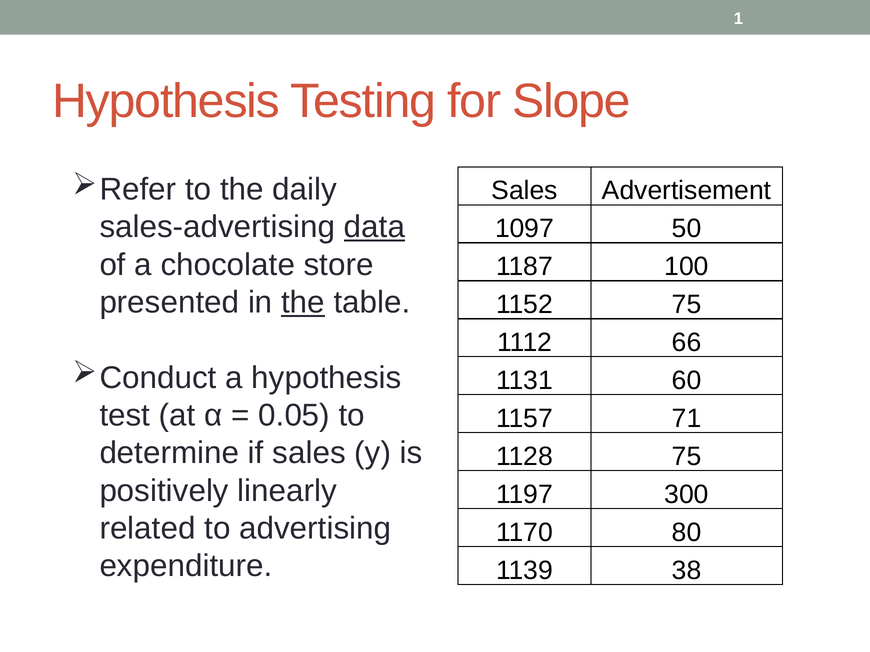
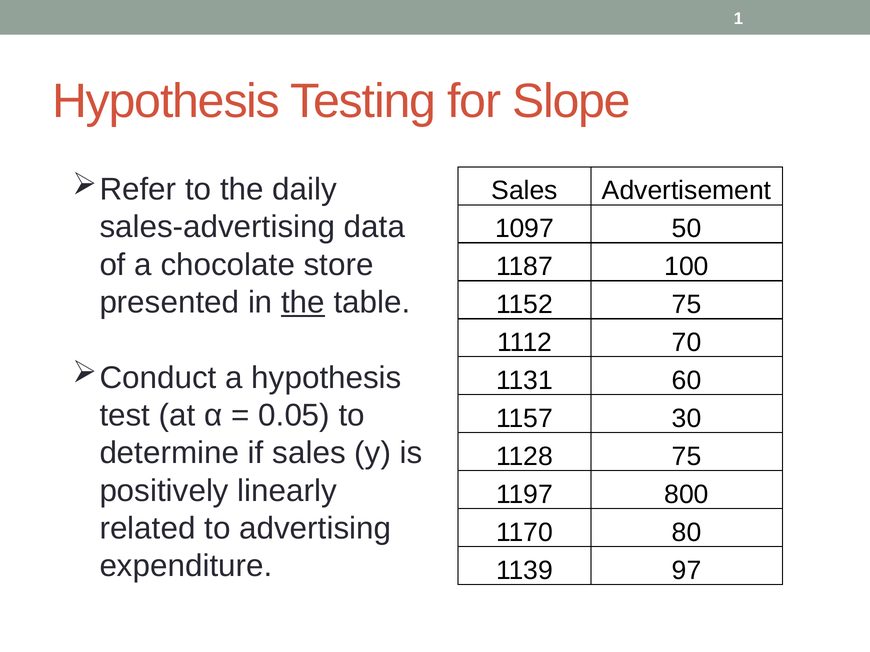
data underline: present -> none
66: 66 -> 70
71: 71 -> 30
300: 300 -> 800
38: 38 -> 97
